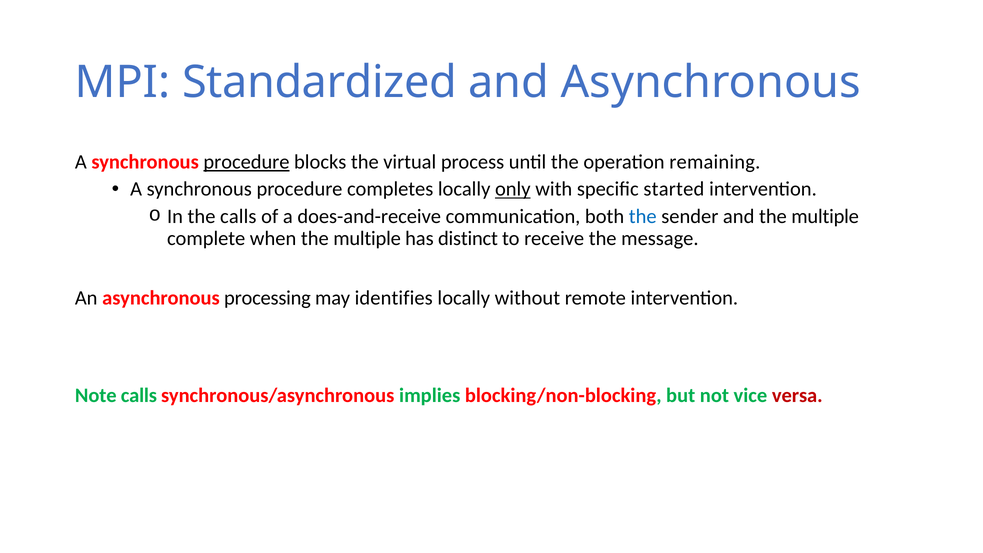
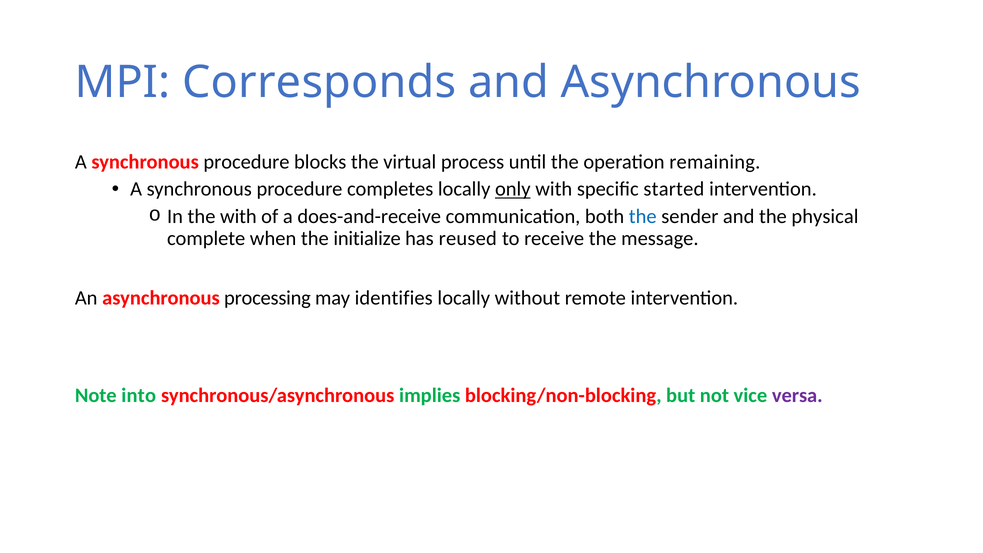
Standardized: Standardized -> Corresponds
procedure at (246, 162) underline: present -> none
the calls: calls -> with
and the multiple: multiple -> physical
when the multiple: multiple -> initialize
distinct: distinct -> reused
Note calls: calls -> into
versa colour: red -> purple
